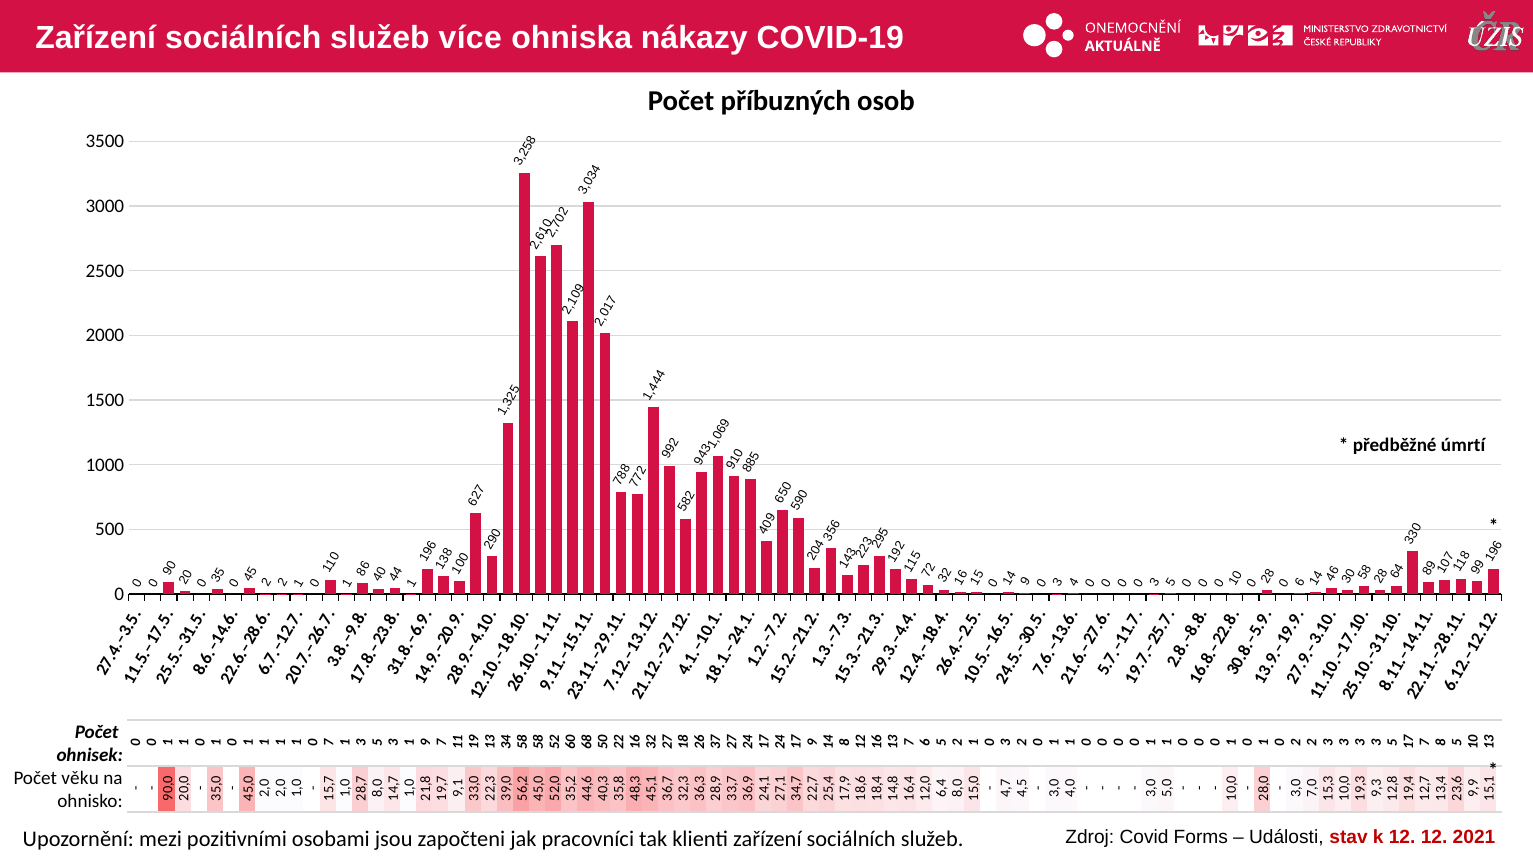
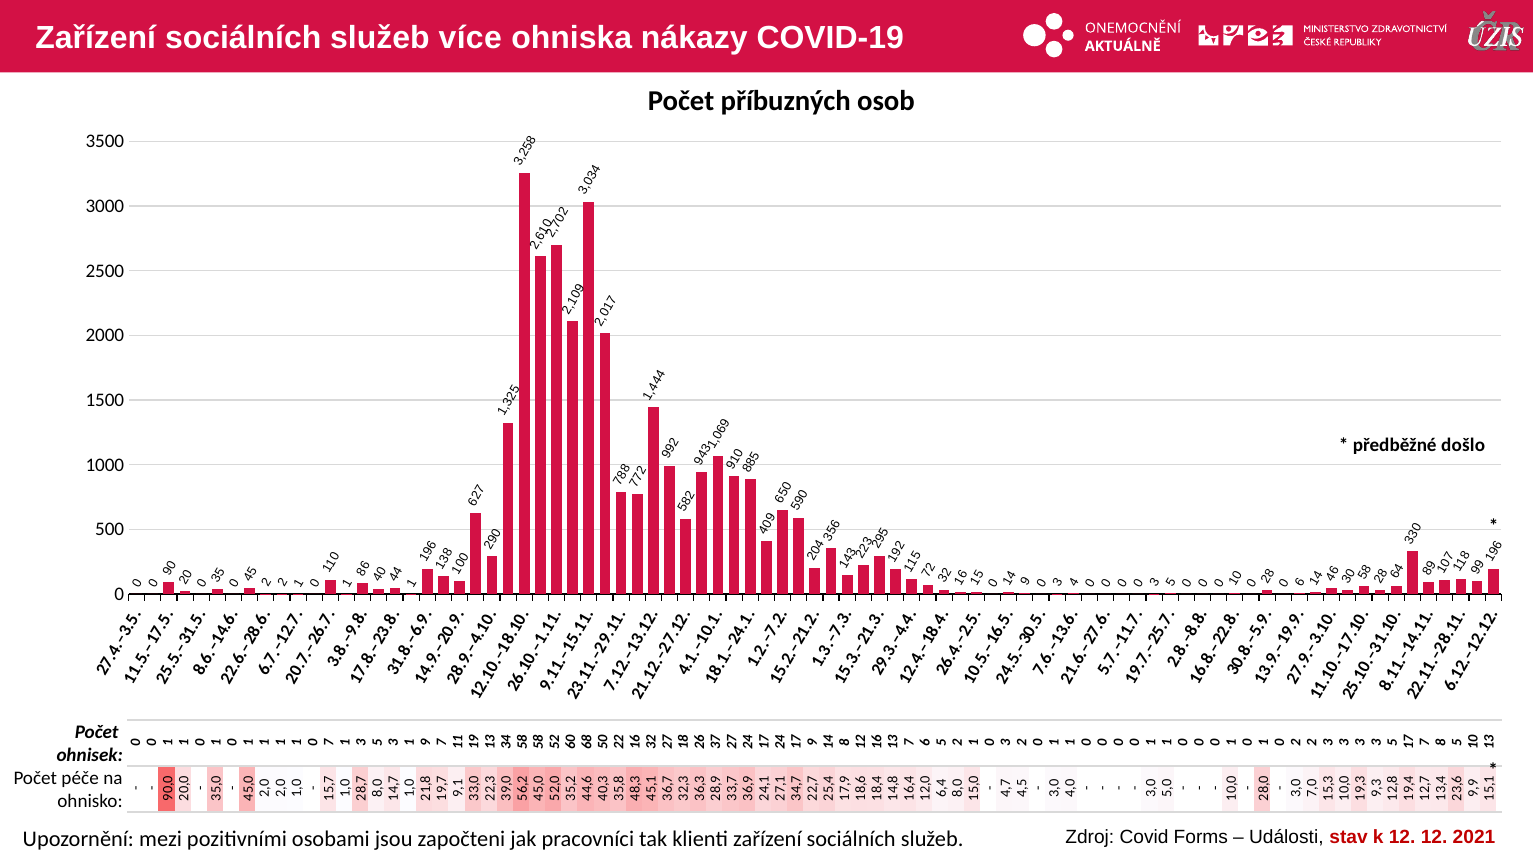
úmrtí: úmrtí -> došlo
věku: věku -> péče
